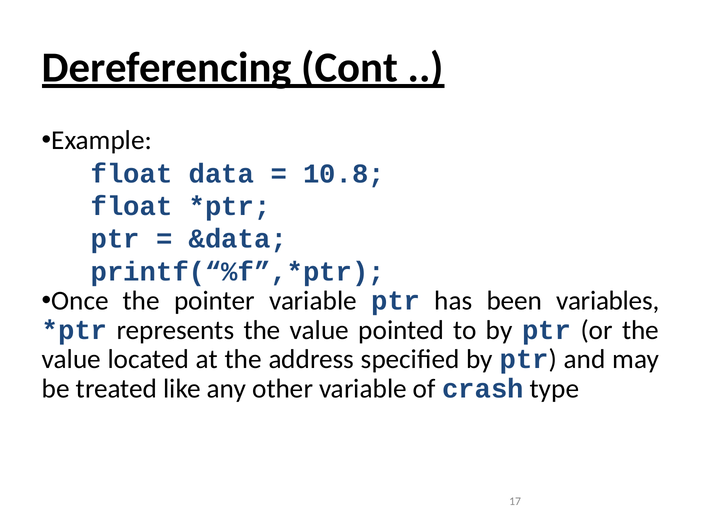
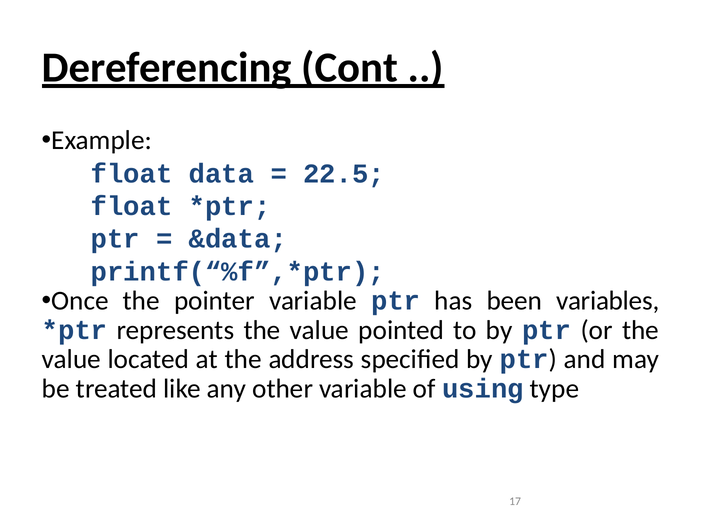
10.8: 10.8 -> 22.5
crash: crash -> using
